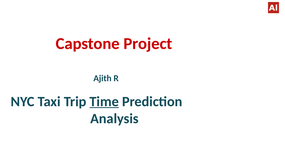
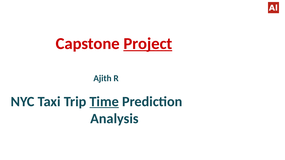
Project underline: none -> present
